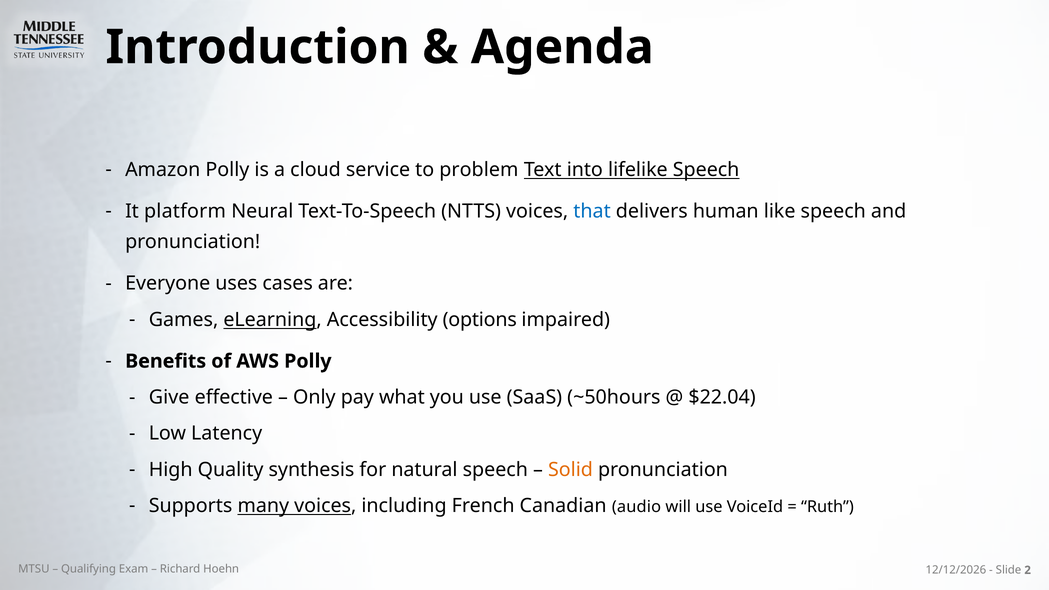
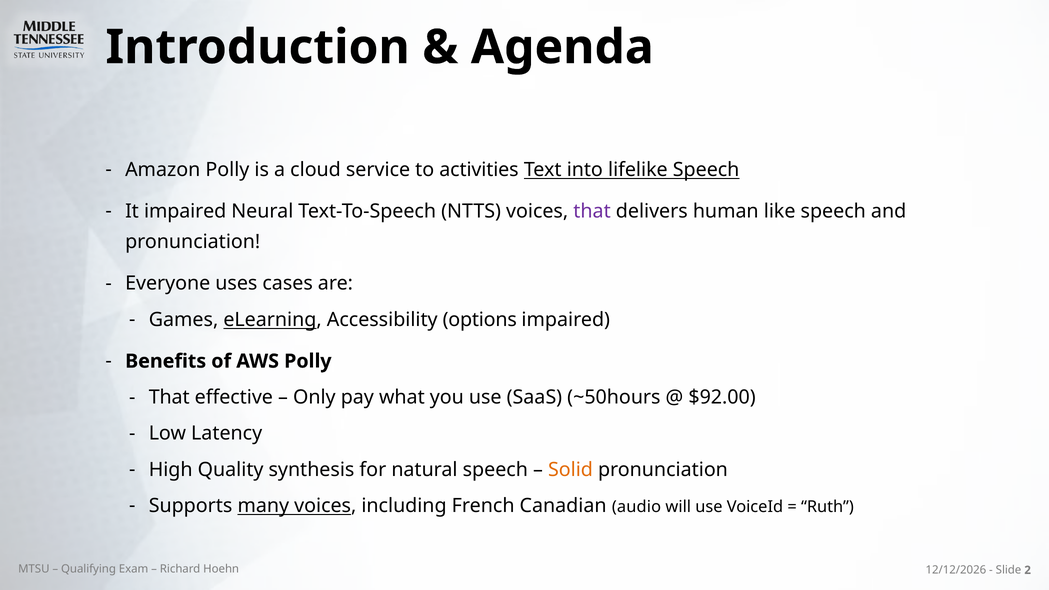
problem: problem -> activities
It platform: platform -> impaired
that at (592, 211) colour: blue -> purple
Give at (169, 397): Give -> That
$22.04: $22.04 -> $92.00
